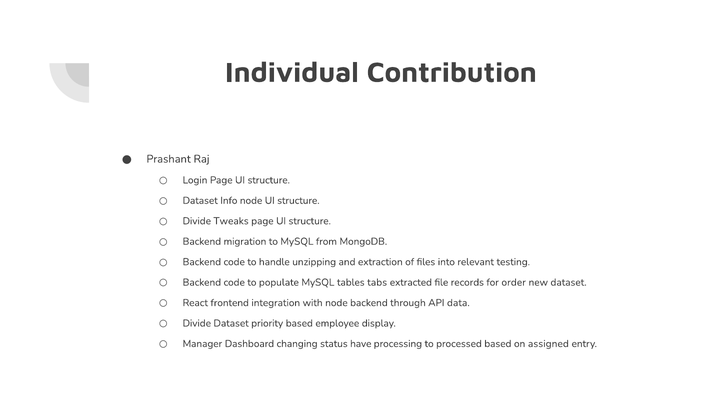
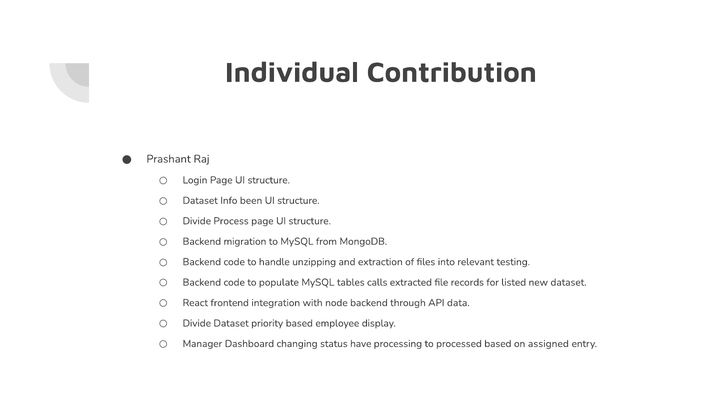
Info node: node -> been
Tweaks: Tweaks -> Process
tabs: tabs -> calls
order: order -> listed
